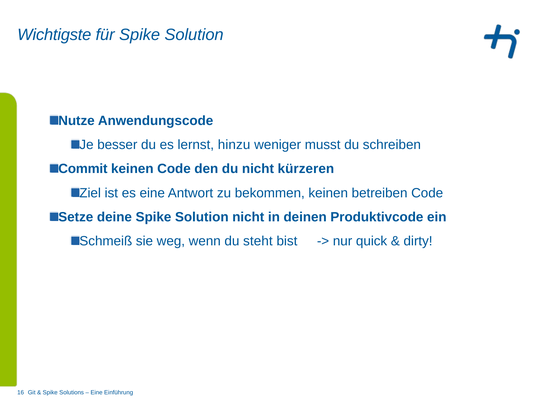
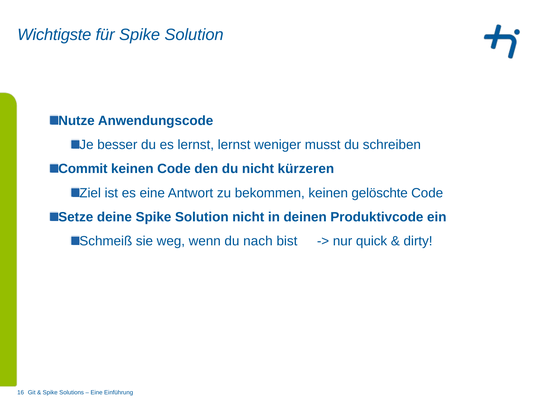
lernst hinzu: hinzu -> lernst
betreiben: betreiben -> gelöschte
steht: steht -> nach
